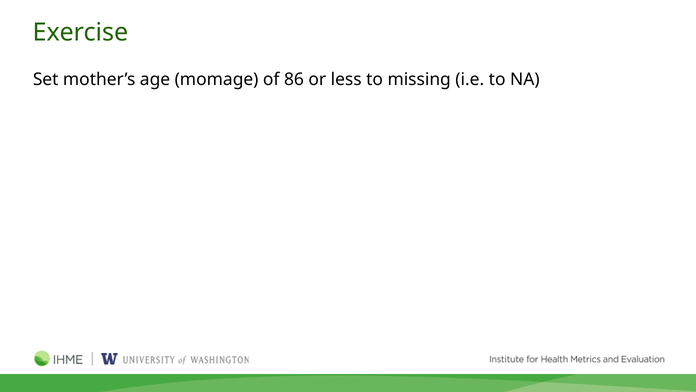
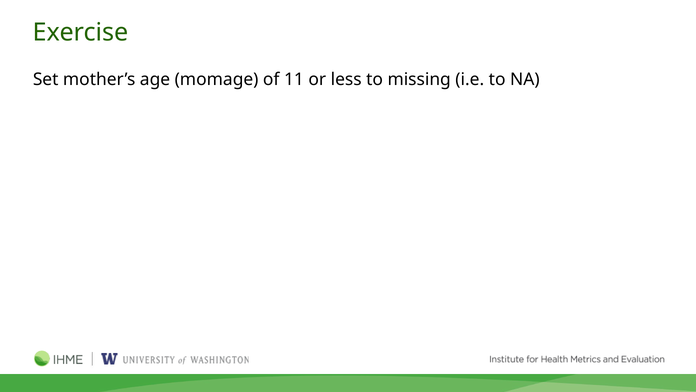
86: 86 -> 11
